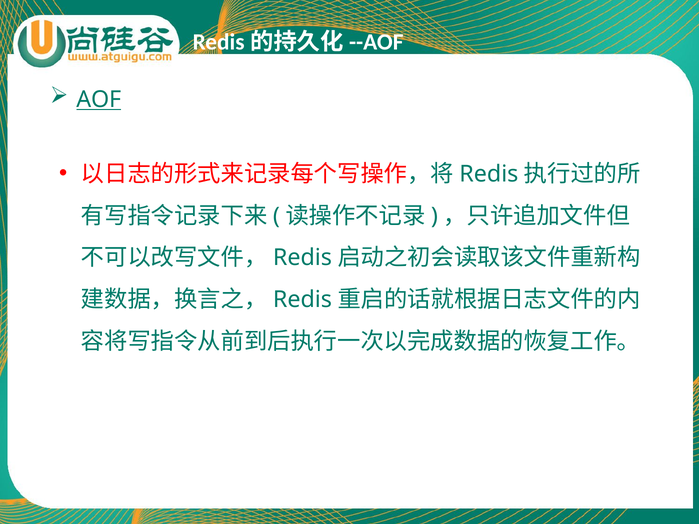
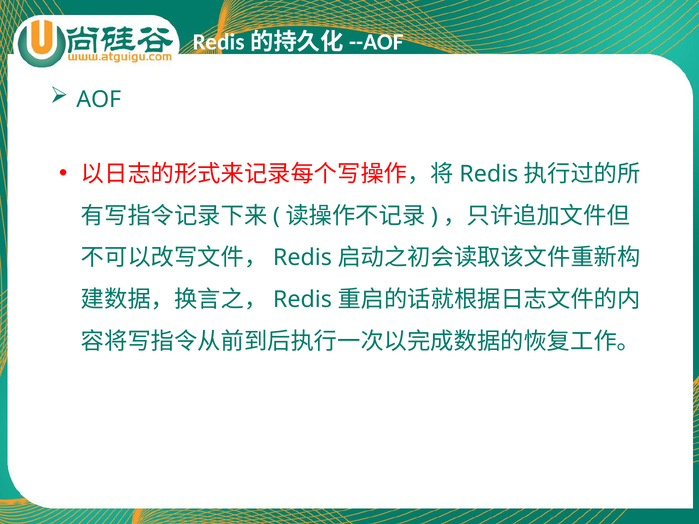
AOF underline: present -> none
